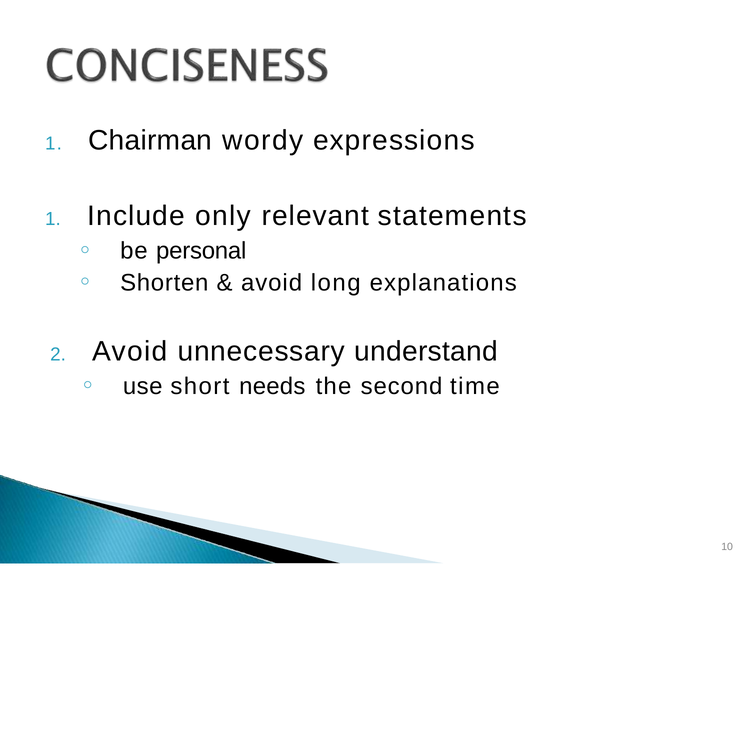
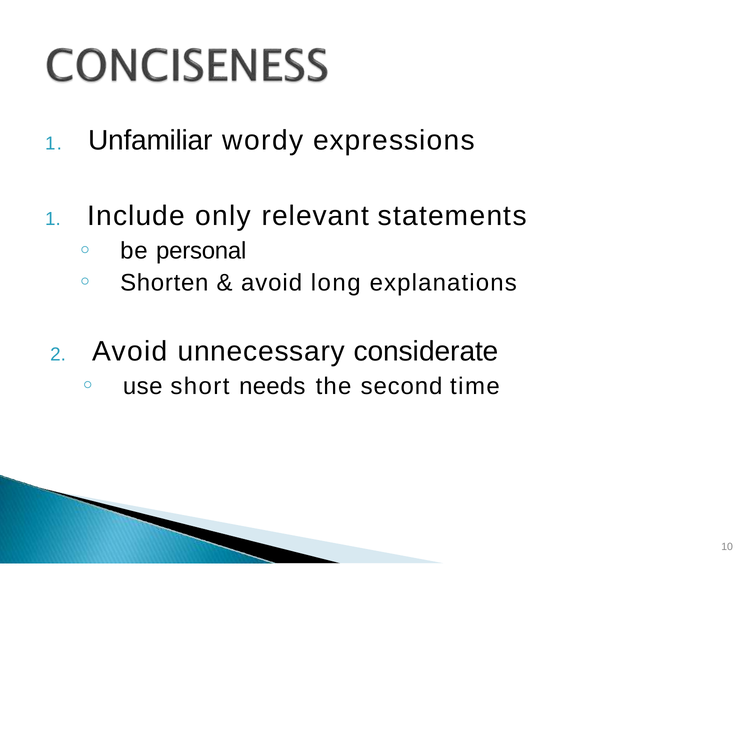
Chairman: Chairman -> Unfamiliar
understand: understand -> considerate
